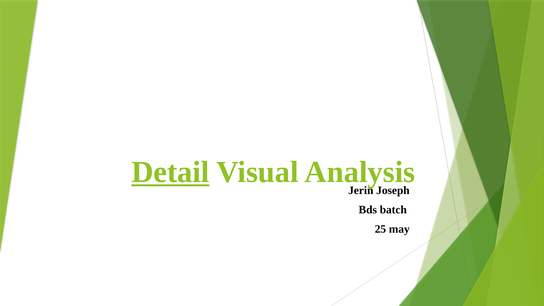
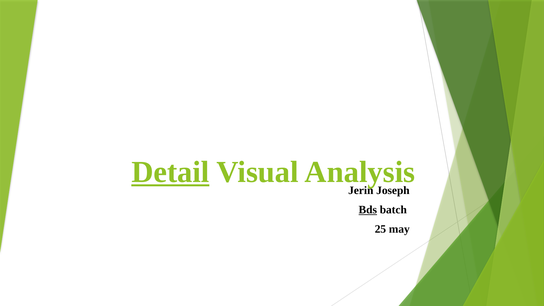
Bds underline: none -> present
